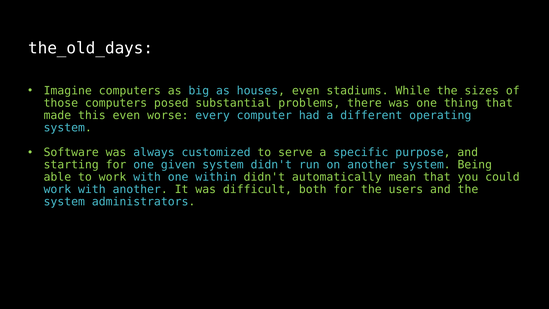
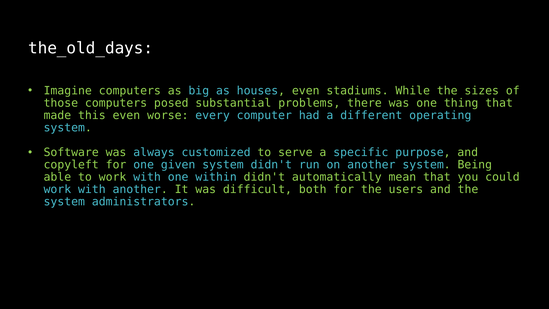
starting: starting -> copyleft
